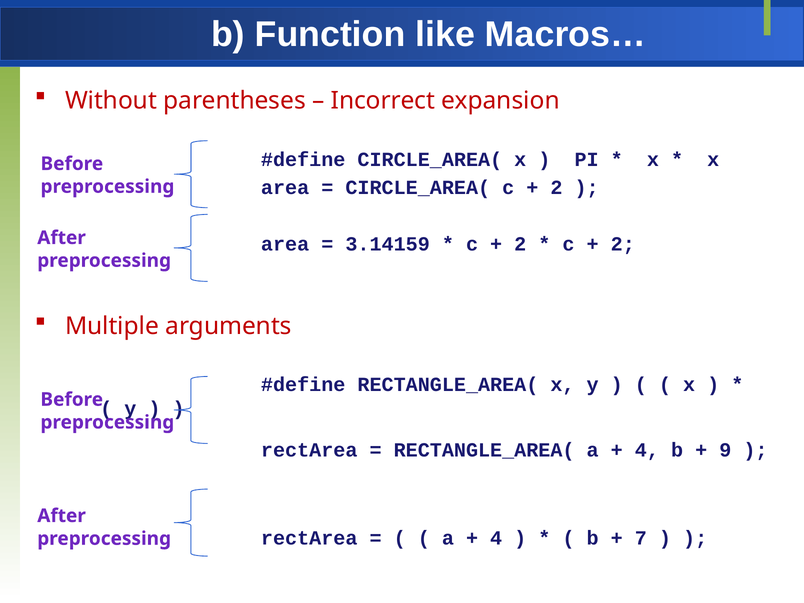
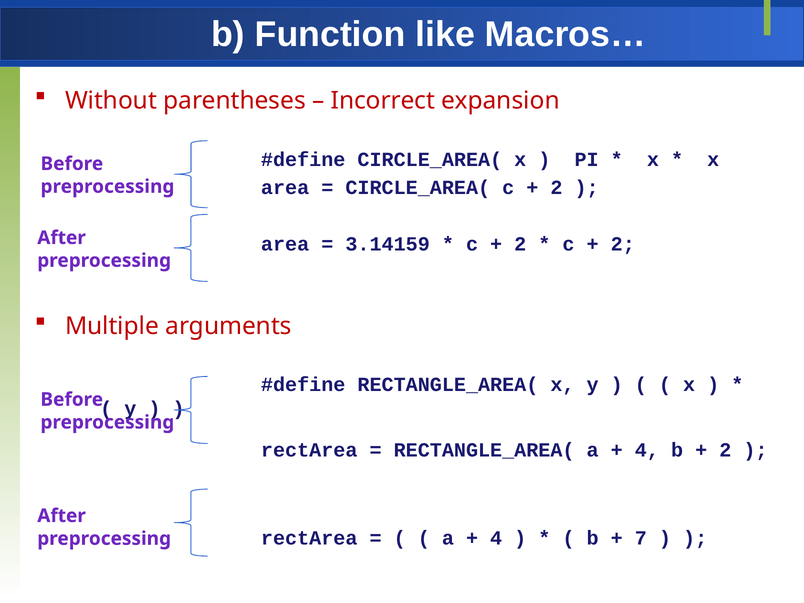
9 at (725, 450): 9 -> 2
